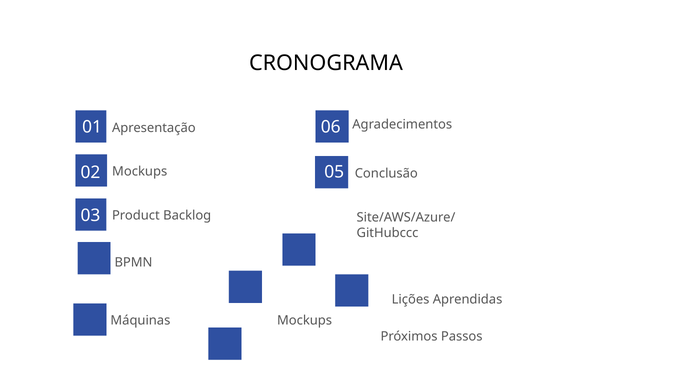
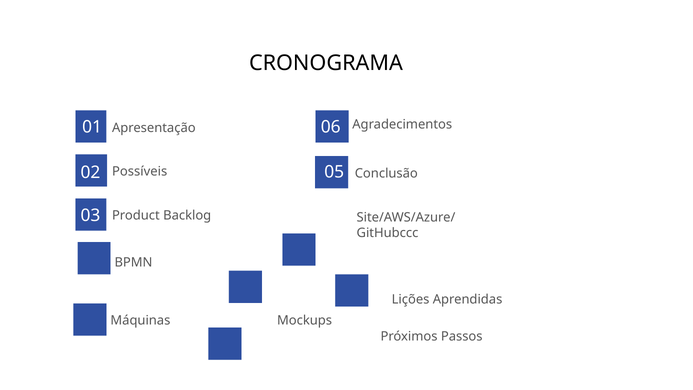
Mockups at (140, 171): Mockups -> Possíveis
